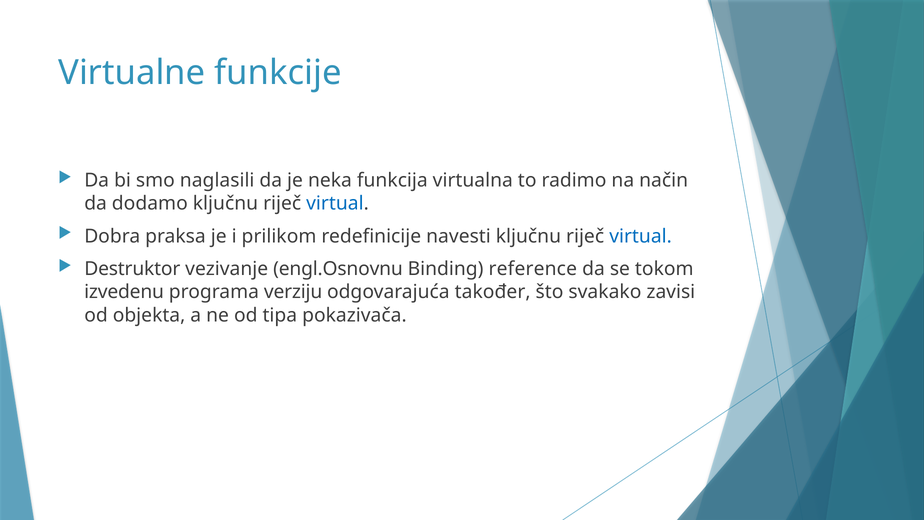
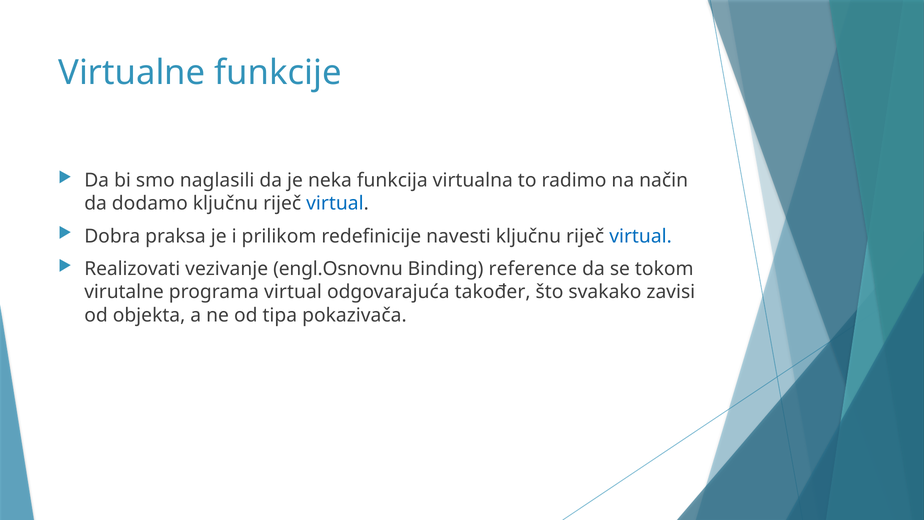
Destruktor: Destruktor -> Realizovati
izvedenu: izvedenu -> virutalne
programa verziju: verziju -> virtual
